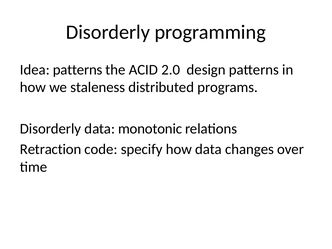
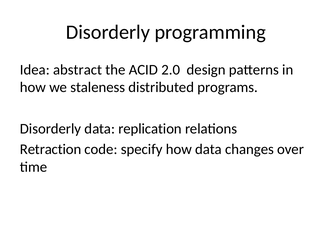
Idea patterns: patterns -> abstract
monotonic: monotonic -> replication
